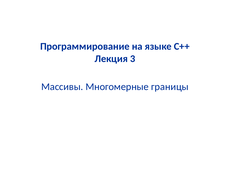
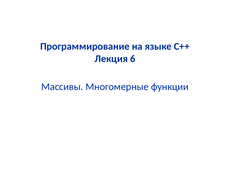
3: 3 -> 6
границы: границы -> функции
